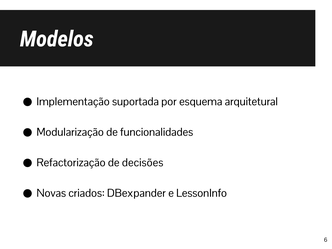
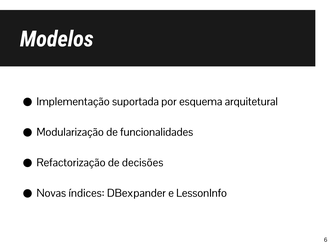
criados: criados -> índices
